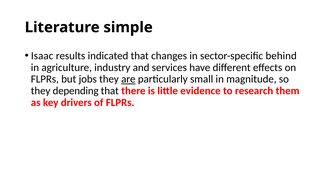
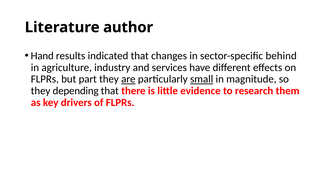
simple: simple -> author
Isaac: Isaac -> Hand
jobs: jobs -> part
small underline: none -> present
